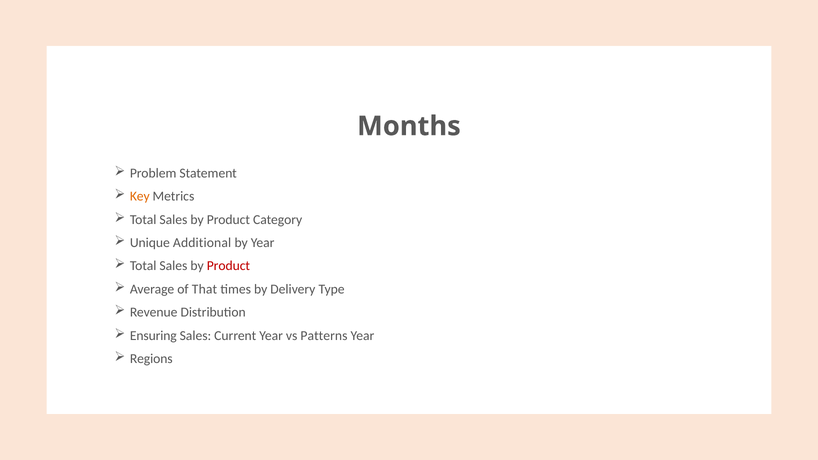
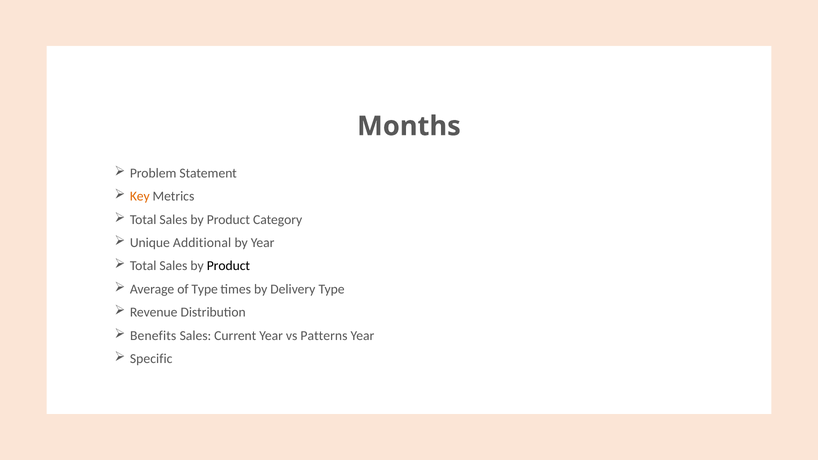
Product at (228, 266) colour: red -> black
of That: That -> Type
Ensuring: Ensuring -> Benefits
Regions: Regions -> Specific
